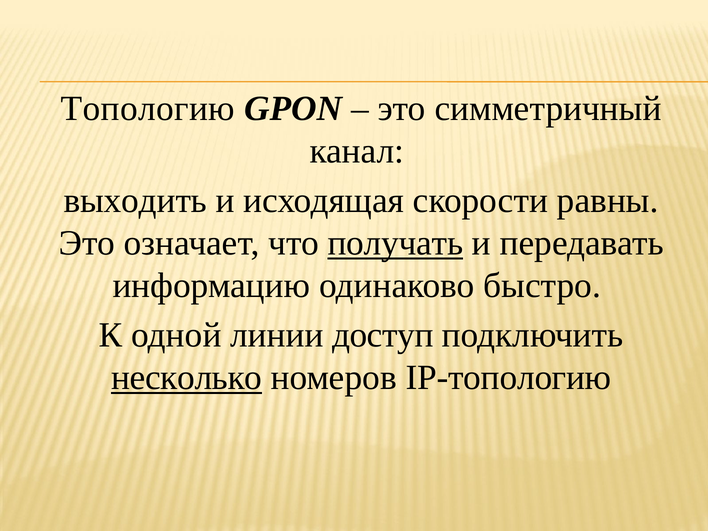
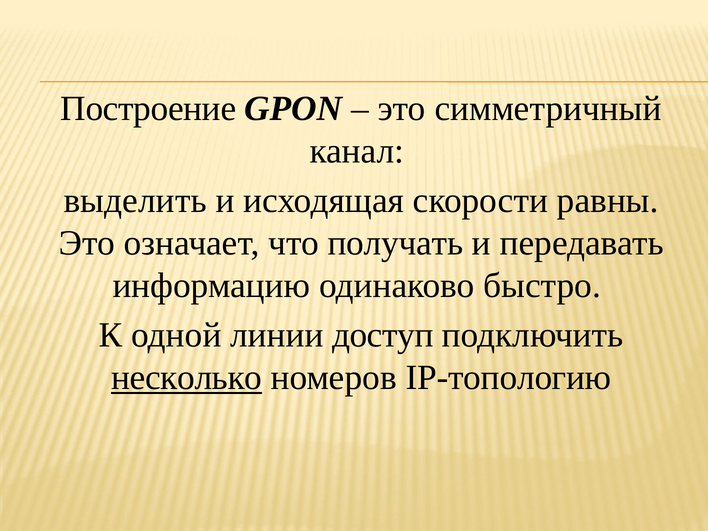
Топологию: Топологию -> Построение
выходить: выходить -> выделить
получать underline: present -> none
